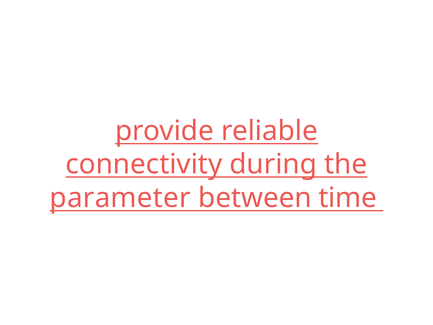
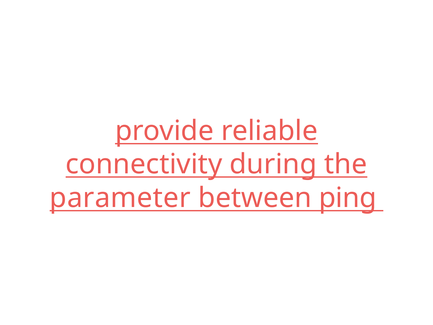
time: time -> ping
